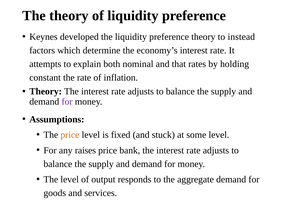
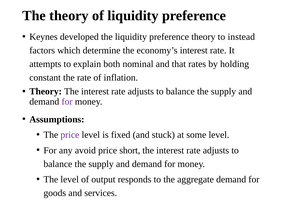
price at (70, 135) colour: orange -> purple
raises: raises -> avoid
bank: bank -> short
